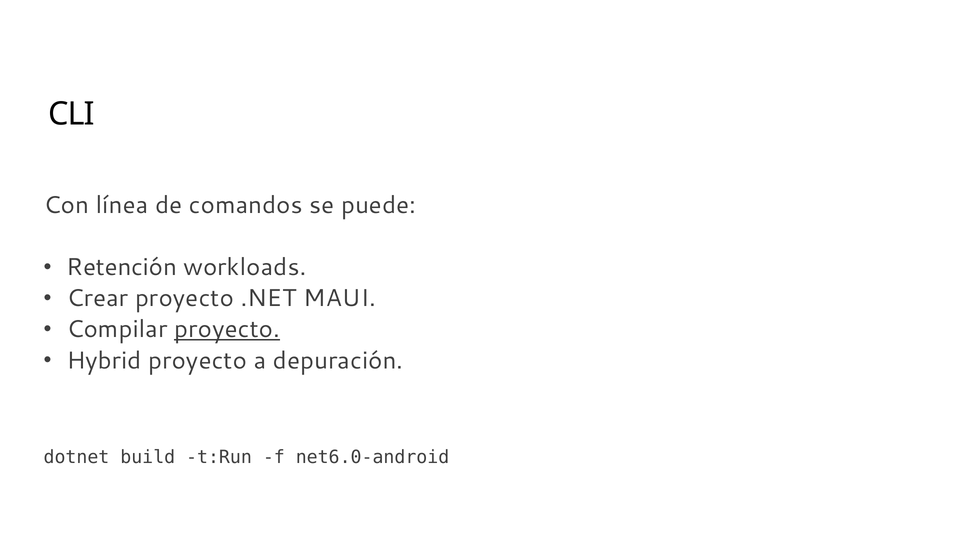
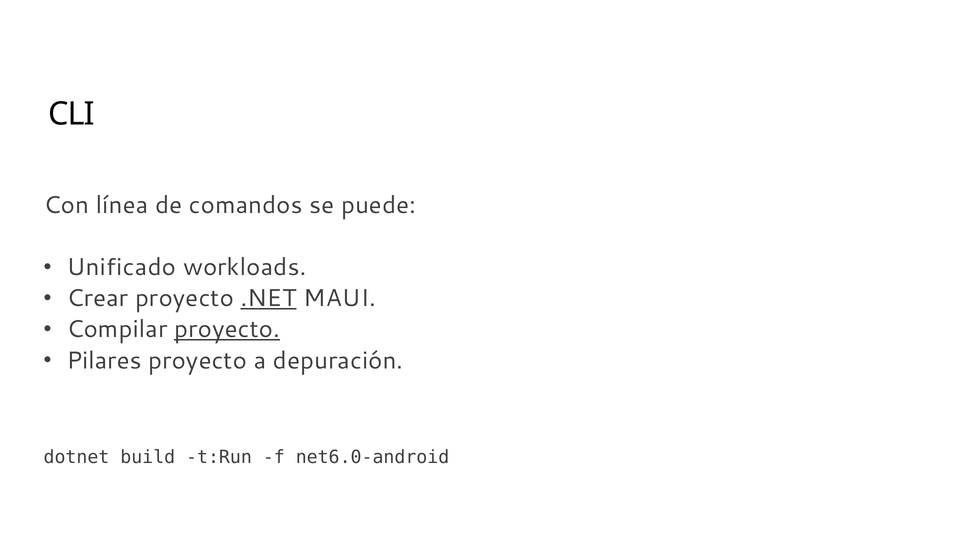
Retención: Retención -> Unificado
.NET underline: none -> present
Hybrid: Hybrid -> Pilares
